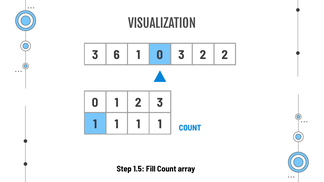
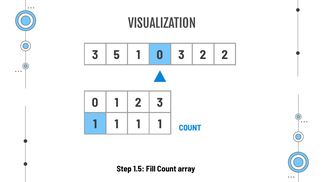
6: 6 -> 5
